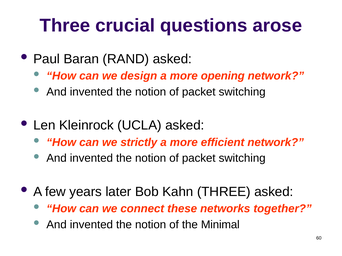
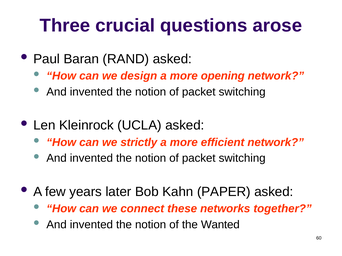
Kahn THREE: THREE -> PAPER
Minimal: Minimal -> Wanted
